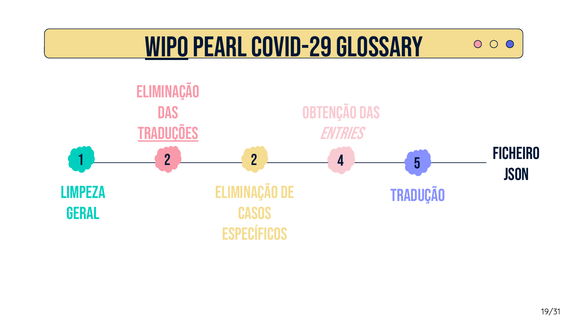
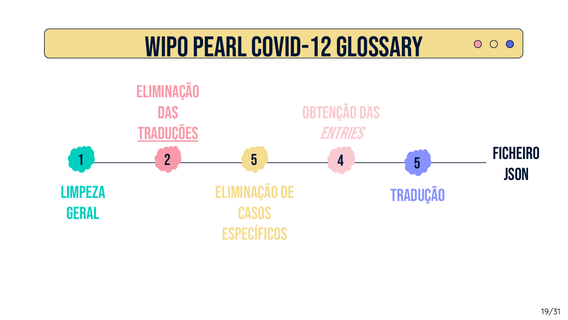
WIPO underline: present -> none
Covid-29: Covid-29 -> Covid-12
2 2: 2 -> 5
